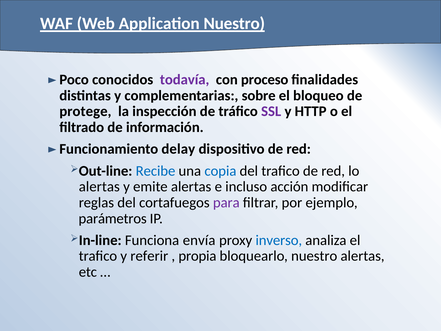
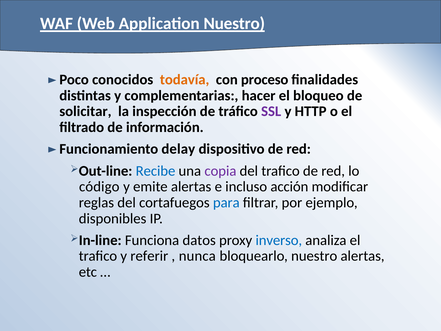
todavía colour: purple -> orange
sobre: sobre -> hacer
protege: protege -> solicitar
copia colour: blue -> purple
alertas at (99, 187): alertas -> código
para colour: purple -> blue
parámetros: parámetros -> disponibles
envía: envía -> datos
propia: propia -> nunca
